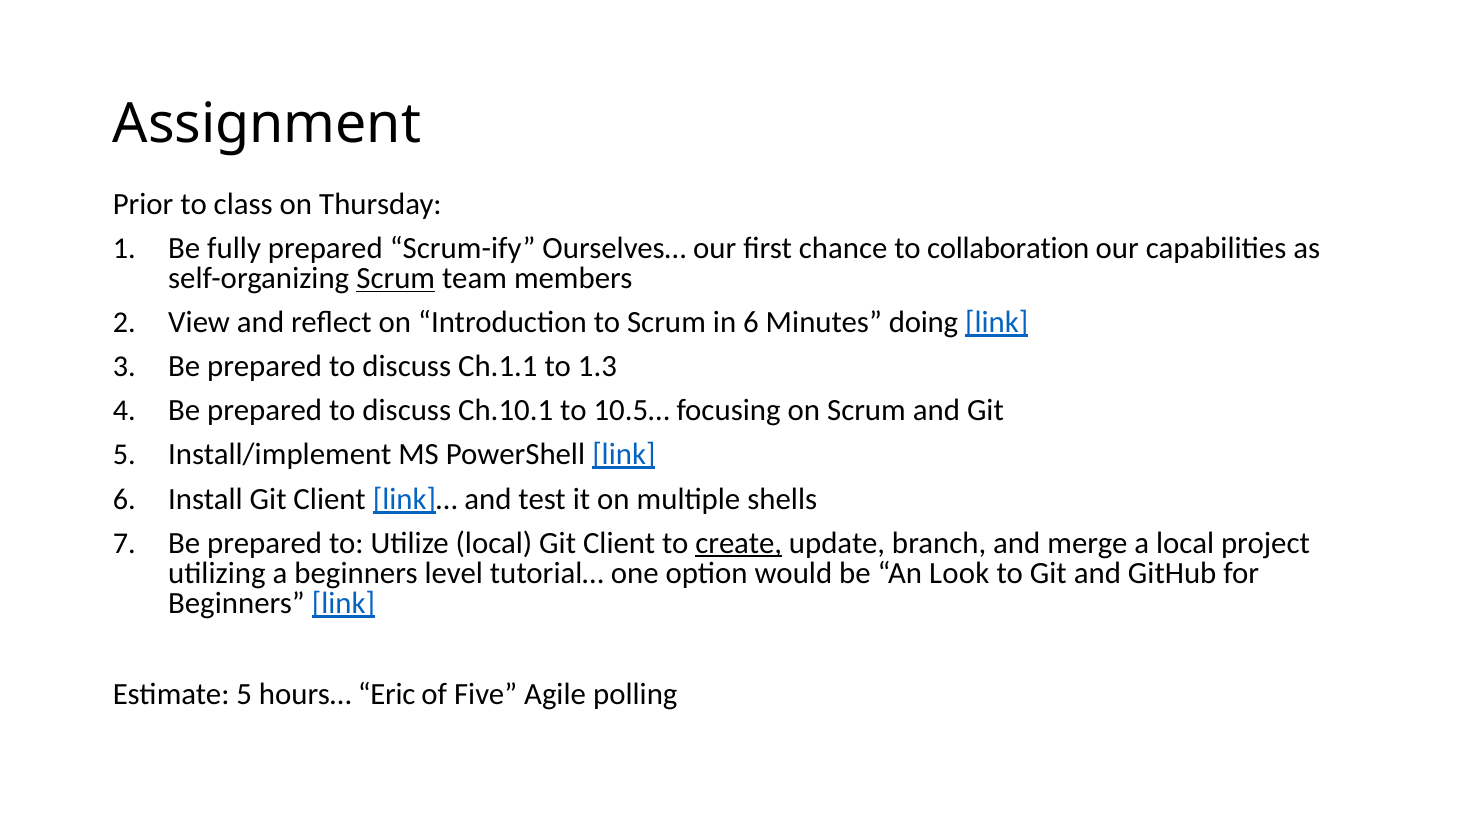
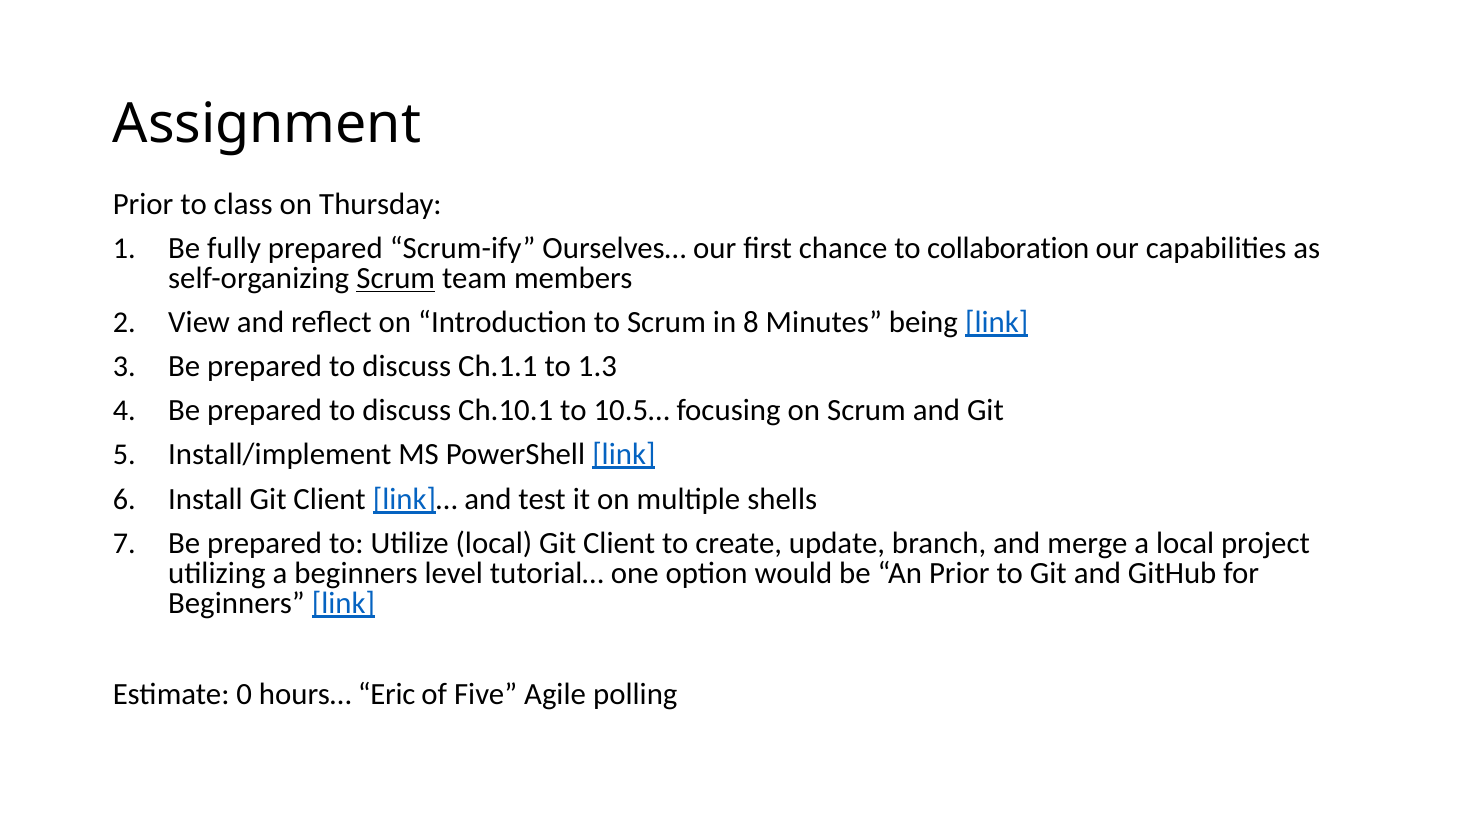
in 6: 6 -> 8
doing: doing -> being
create underline: present -> none
An Look: Look -> Prior
Estimate 5: 5 -> 0
